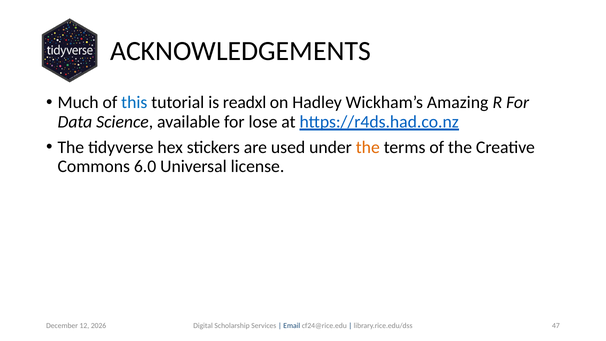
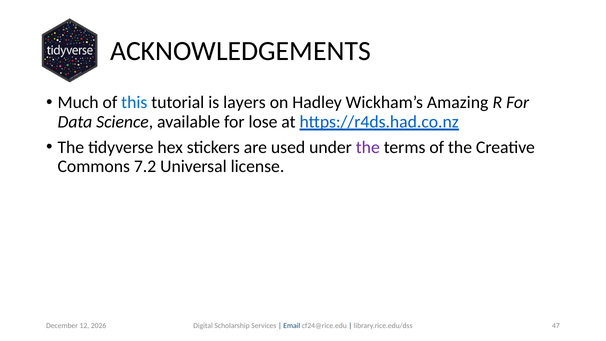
readxl: readxl -> layers
the at (368, 147) colour: orange -> purple
6.0: 6.0 -> 7.2
